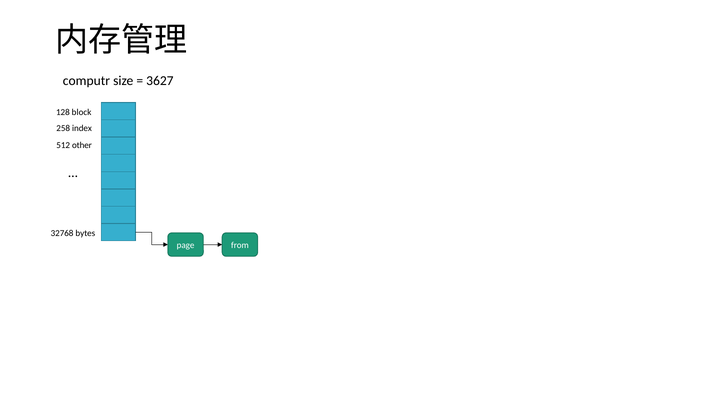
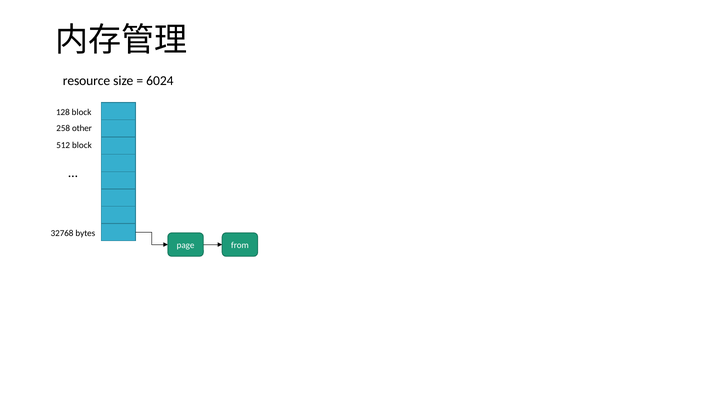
computr: computr -> resource
3627: 3627 -> 6024
index: index -> other
512 other: other -> block
